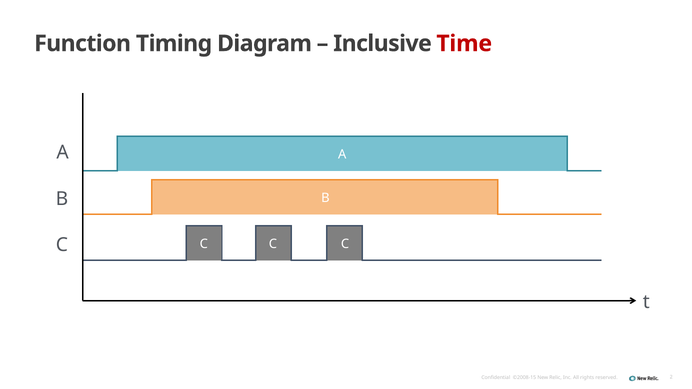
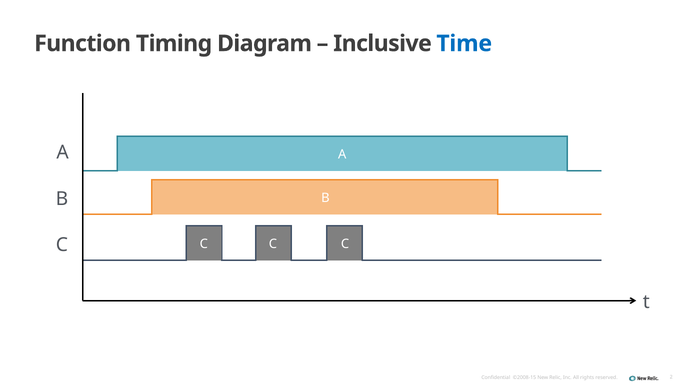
Time colour: red -> blue
